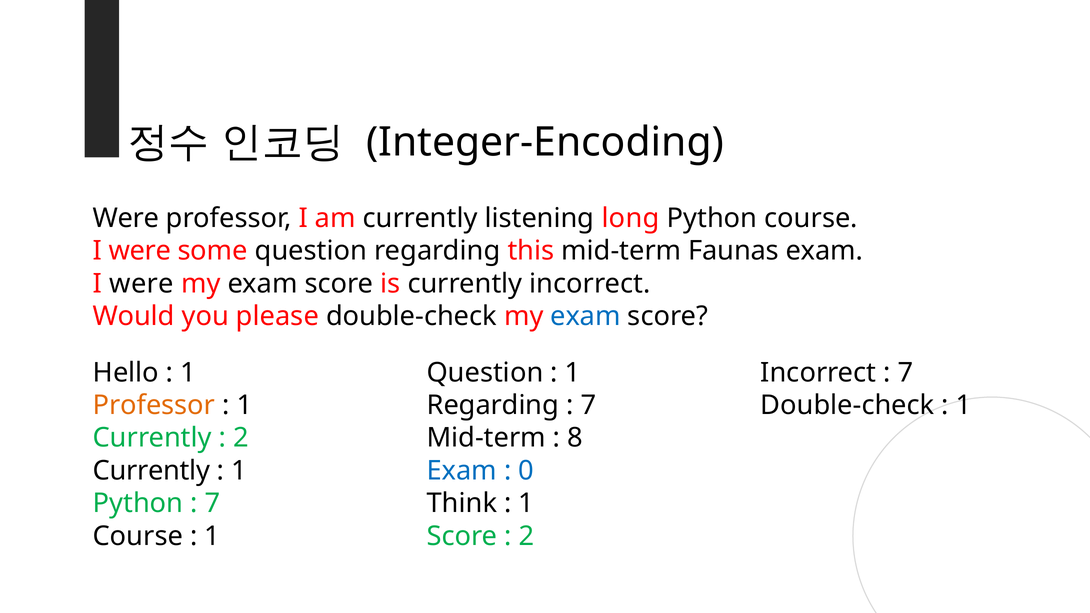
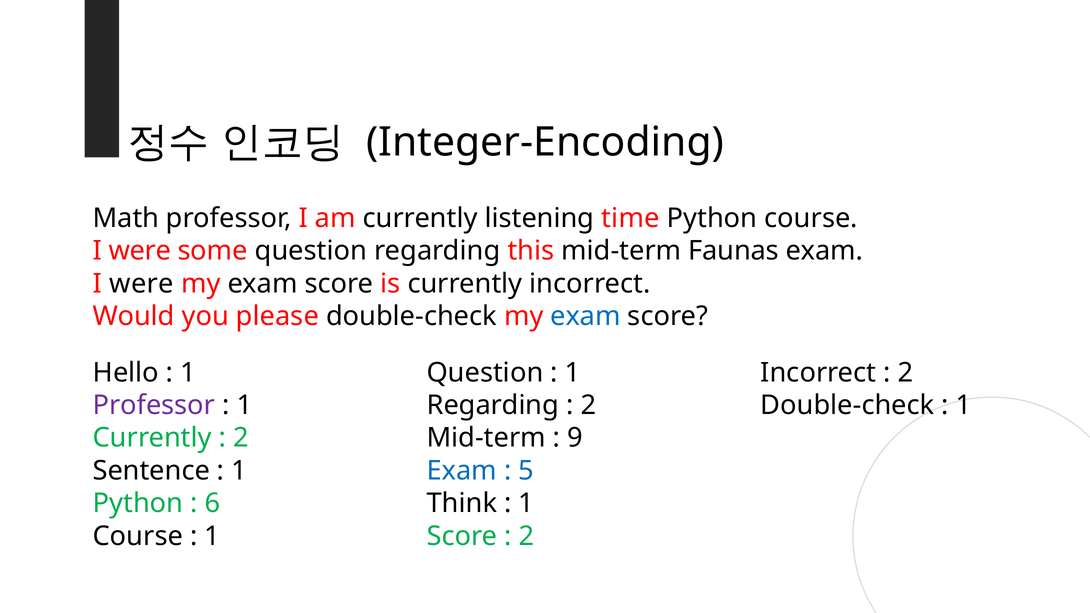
Were at (126, 218): Were -> Math
long: long -> time
7 at (906, 373): 7 -> 2
Professor at (154, 405) colour: orange -> purple
7 at (588, 405): 7 -> 2
8: 8 -> 9
Currently at (151, 471): Currently -> Sentence
0: 0 -> 5
7 at (212, 503): 7 -> 6
